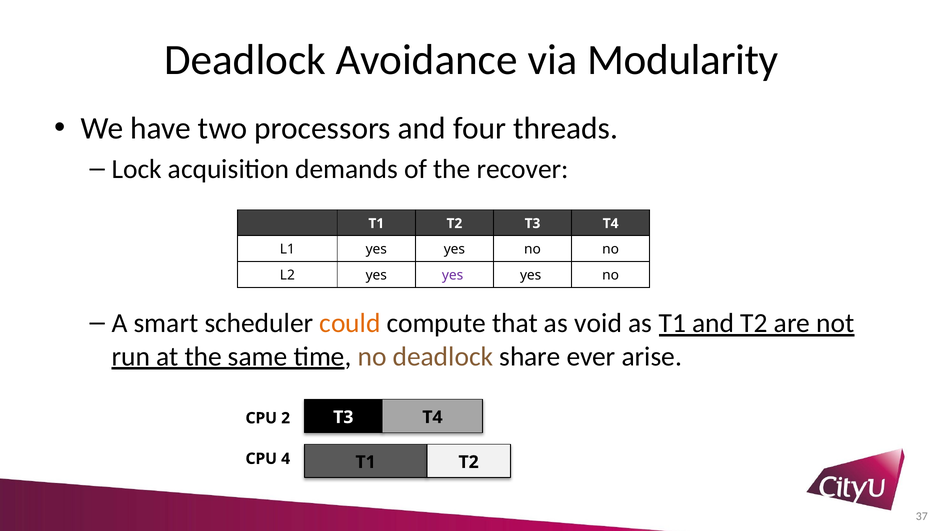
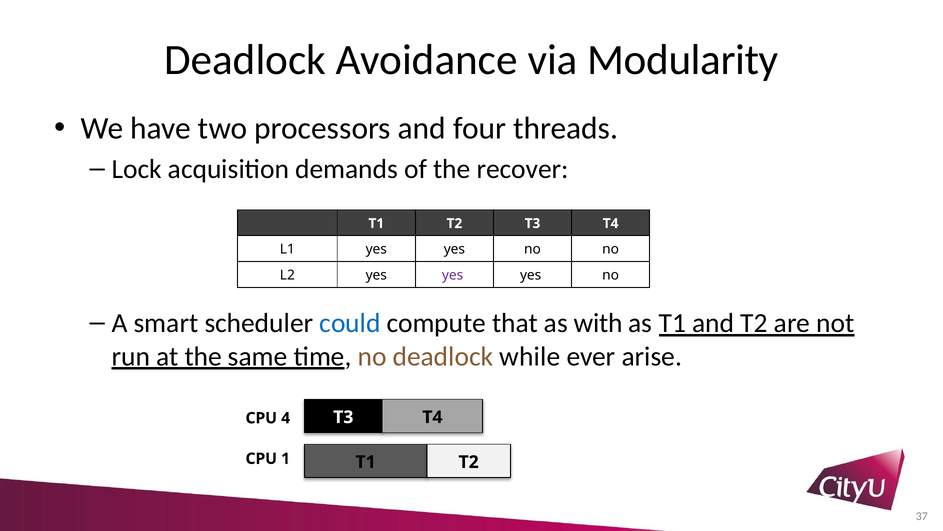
could colour: orange -> blue
void: void -> with
share: share -> while
2: 2 -> 4
4: 4 -> 1
